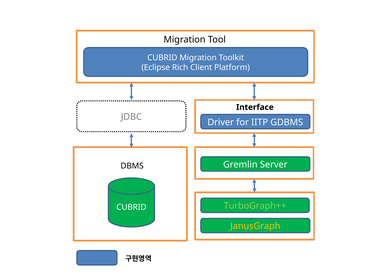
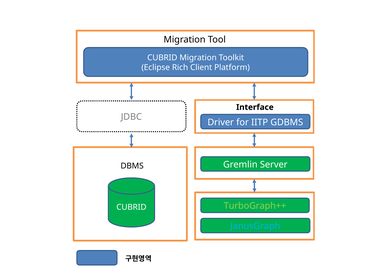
JanusGraph colour: yellow -> light blue
